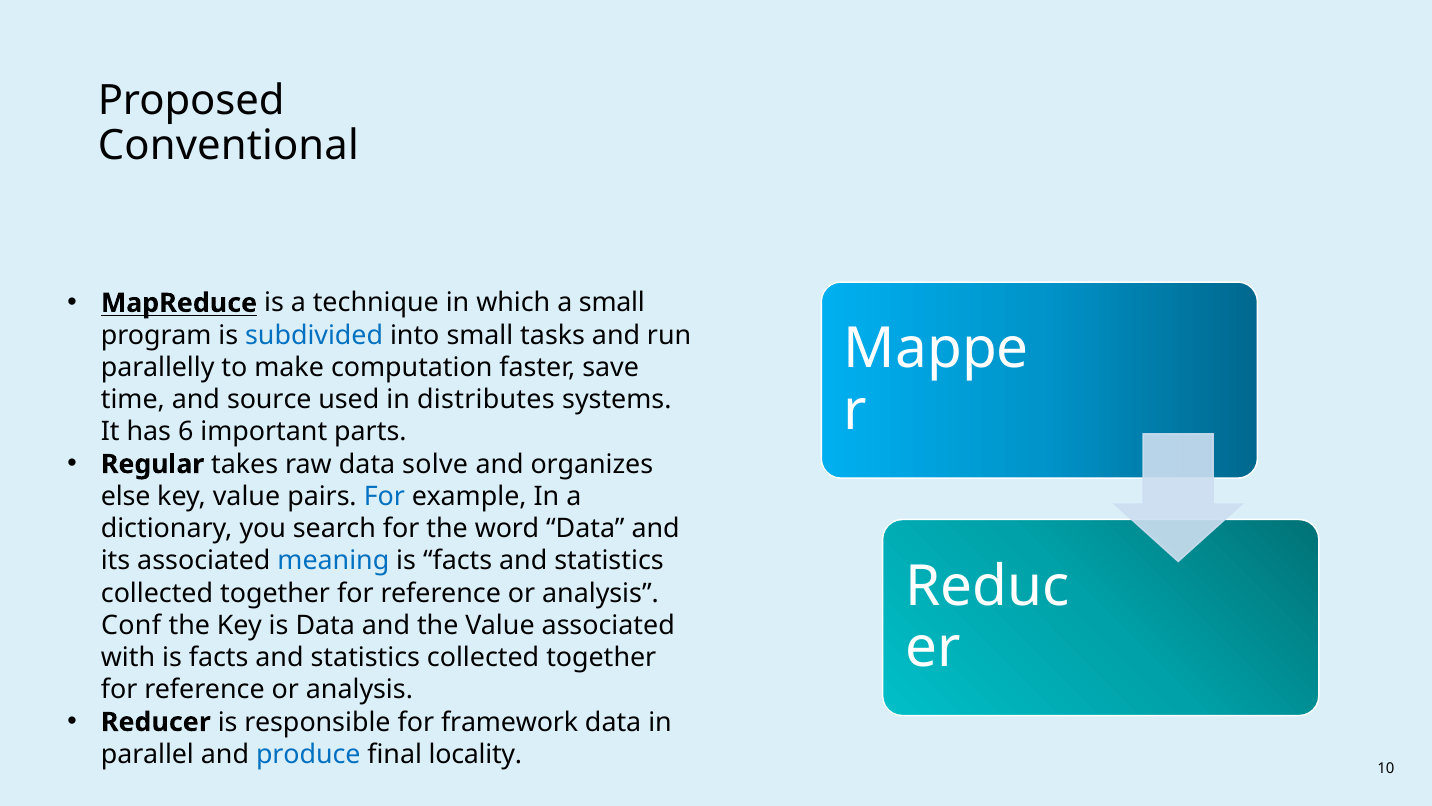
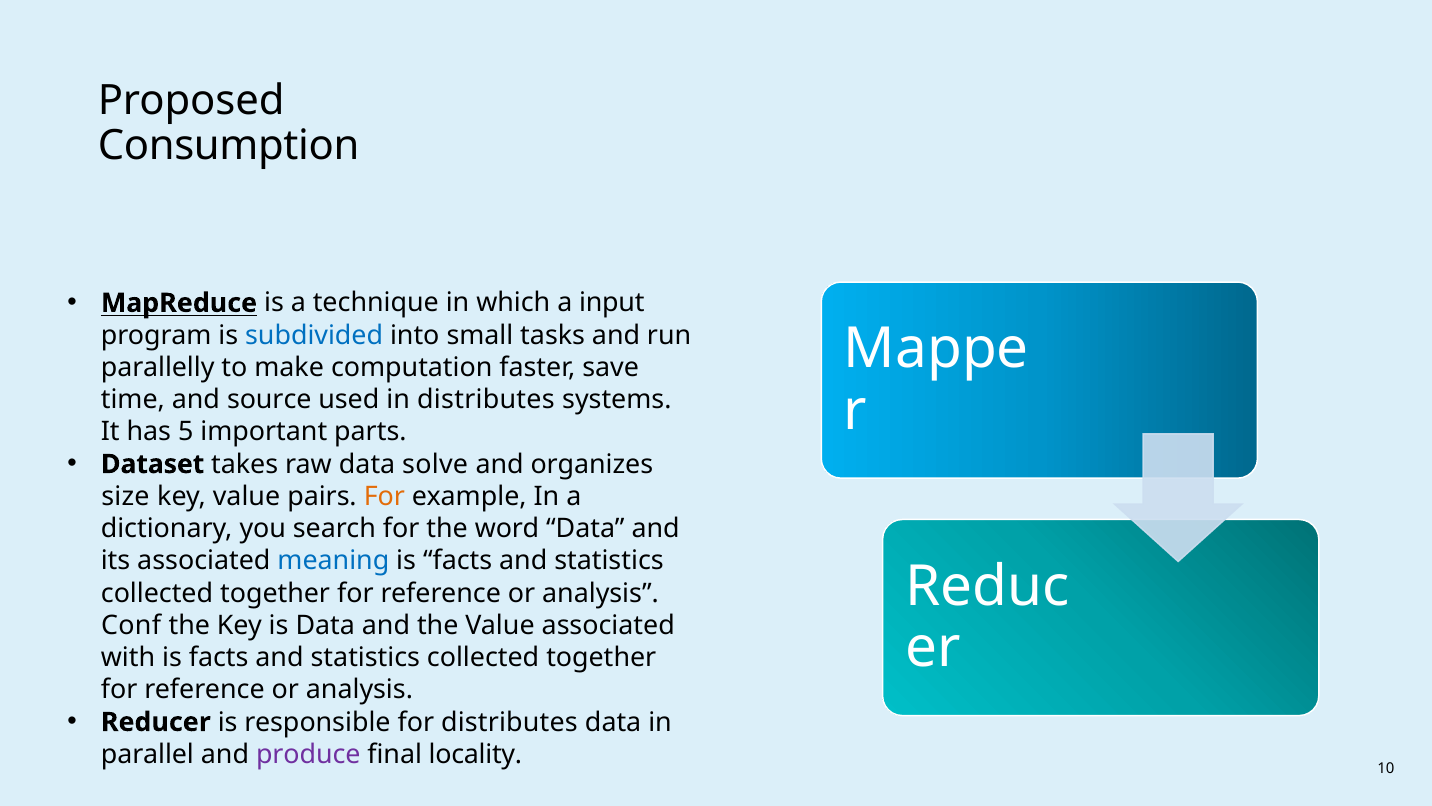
Conventional: Conventional -> Consumption
a small: small -> input
6: 6 -> 5
Regular: Regular -> Dataset
else: else -> size
For at (384, 496) colour: blue -> orange
for framework: framework -> distributes
produce colour: blue -> purple
